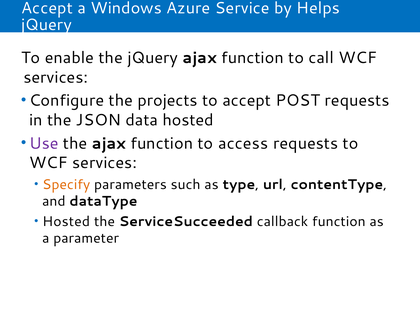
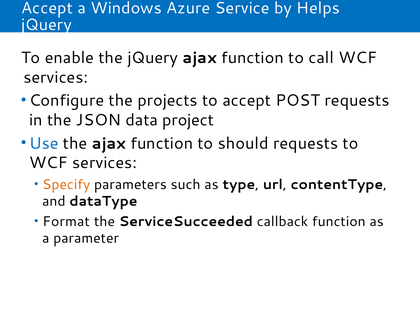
data hosted: hosted -> project
Use colour: purple -> blue
access: access -> should
Hosted at (66, 222): Hosted -> Format
